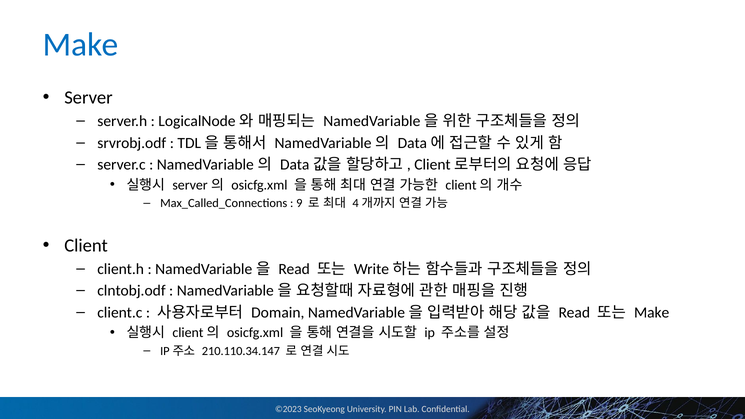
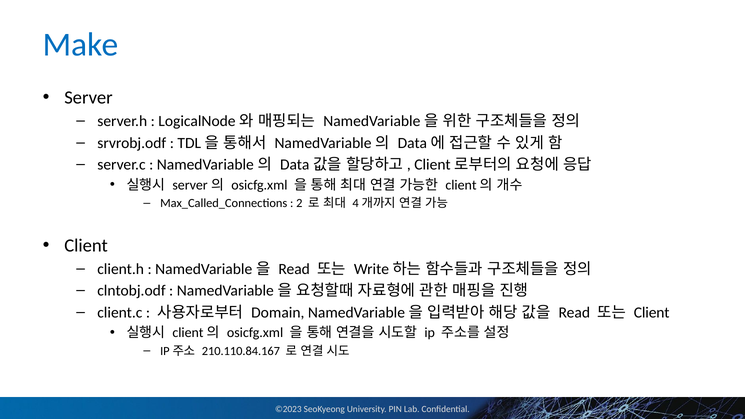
9: 9 -> 2
Make at (652, 313): Make -> Client
210.110.34.147: 210.110.34.147 -> 210.110.84.167
